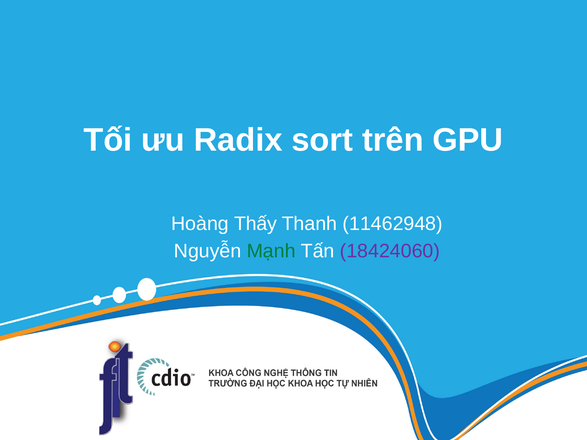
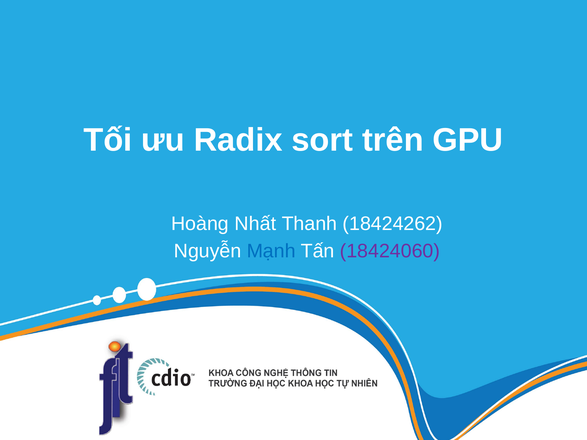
Thấy: Thấy -> Nhất
11462948: 11462948 -> 18424262
Mạnh colour: green -> blue
